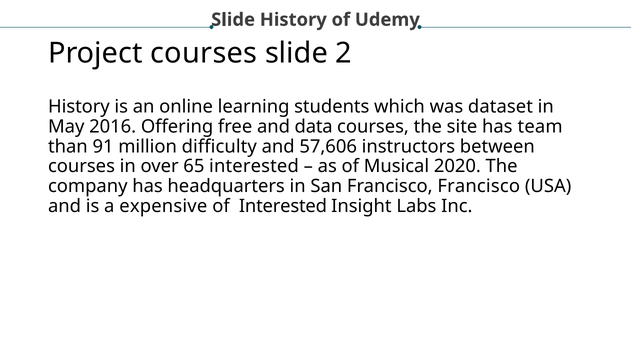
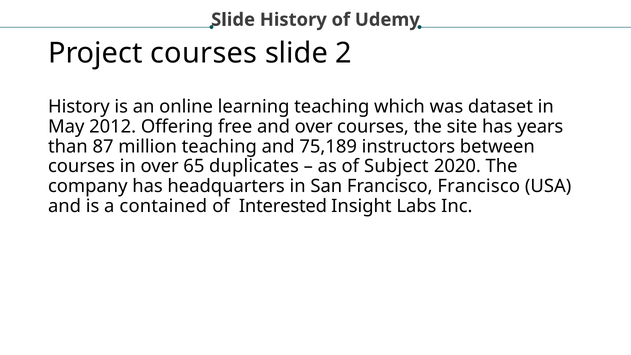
learning students: students -> teaching
2016: 2016 -> 2012
and data: data -> over
team: team -> years
91: 91 -> 87
million difficulty: difficulty -> teaching
57,606: 57,606 -> 75,189
65 interested: interested -> duplicates
Musical: Musical -> Subject
expensive: expensive -> contained
